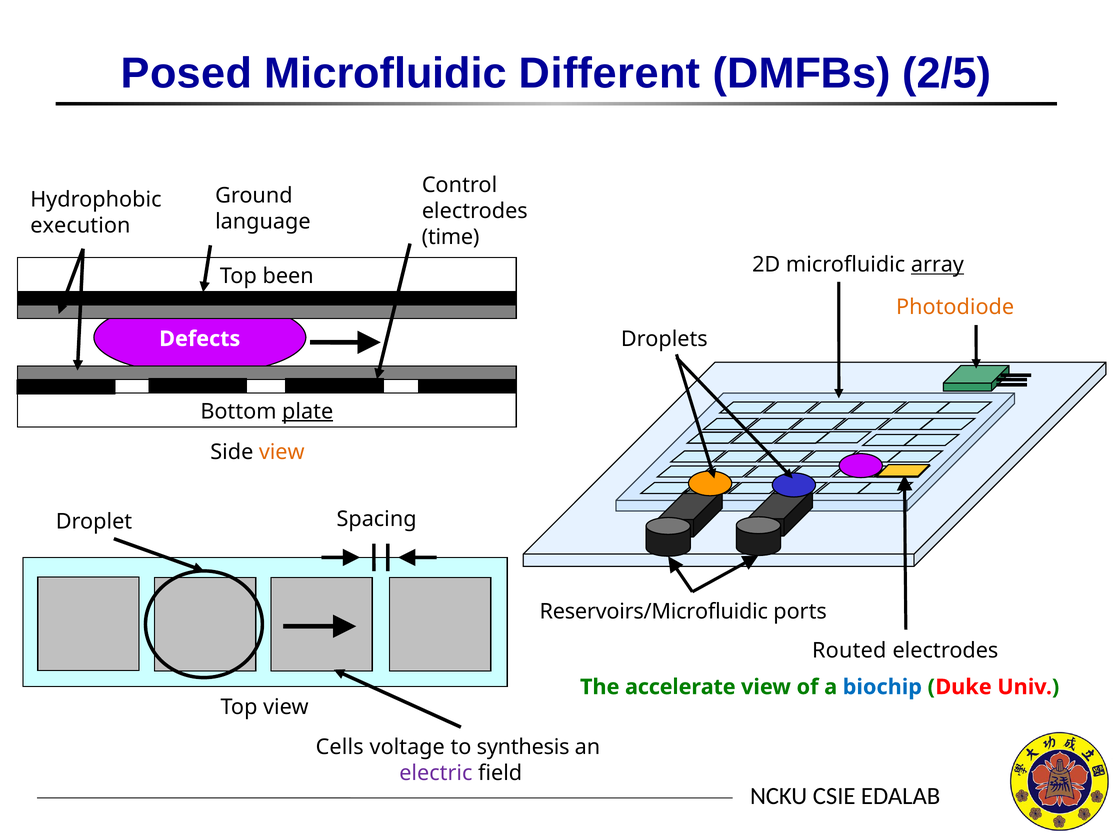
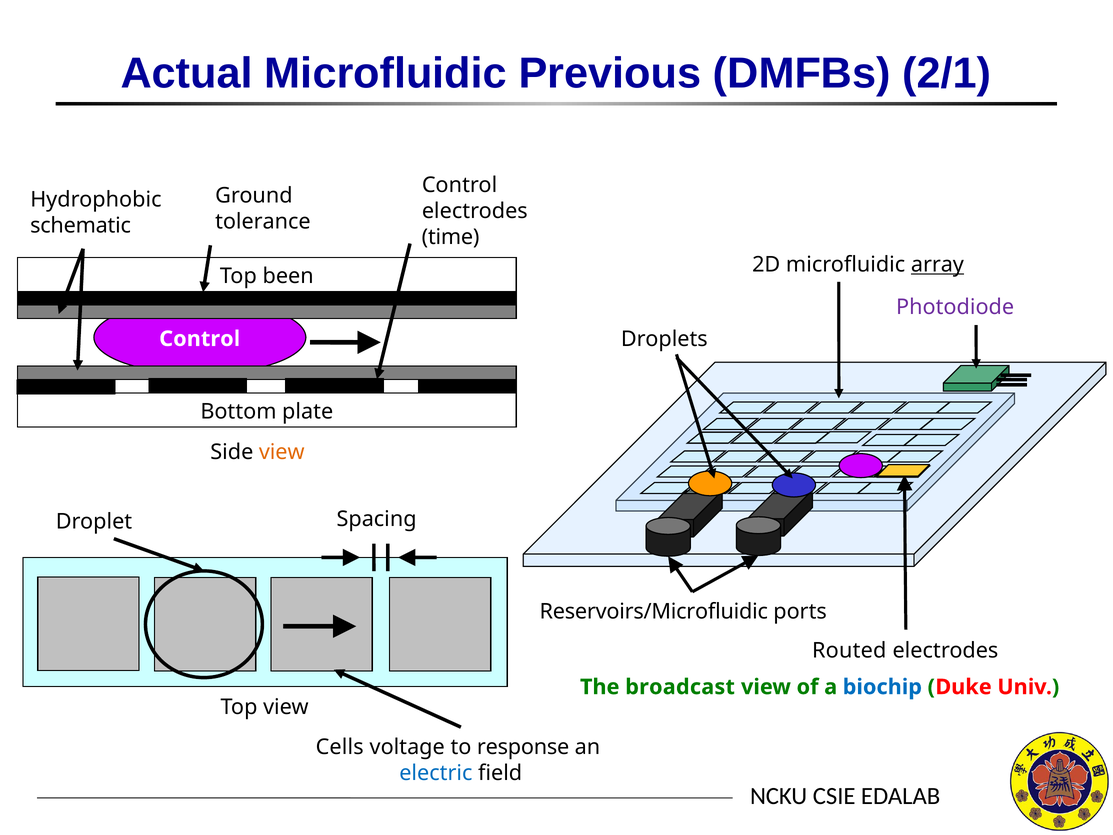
Posed: Posed -> Actual
Different: Different -> Previous
2/5: 2/5 -> 2/1
language: language -> tolerance
execution: execution -> schematic
Photodiode colour: orange -> purple
Defects at (200, 339): Defects -> Control
plate underline: present -> none
accelerate: accelerate -> broadcast
synthesis: synthesis -> response
electric colour: purple -> blue
